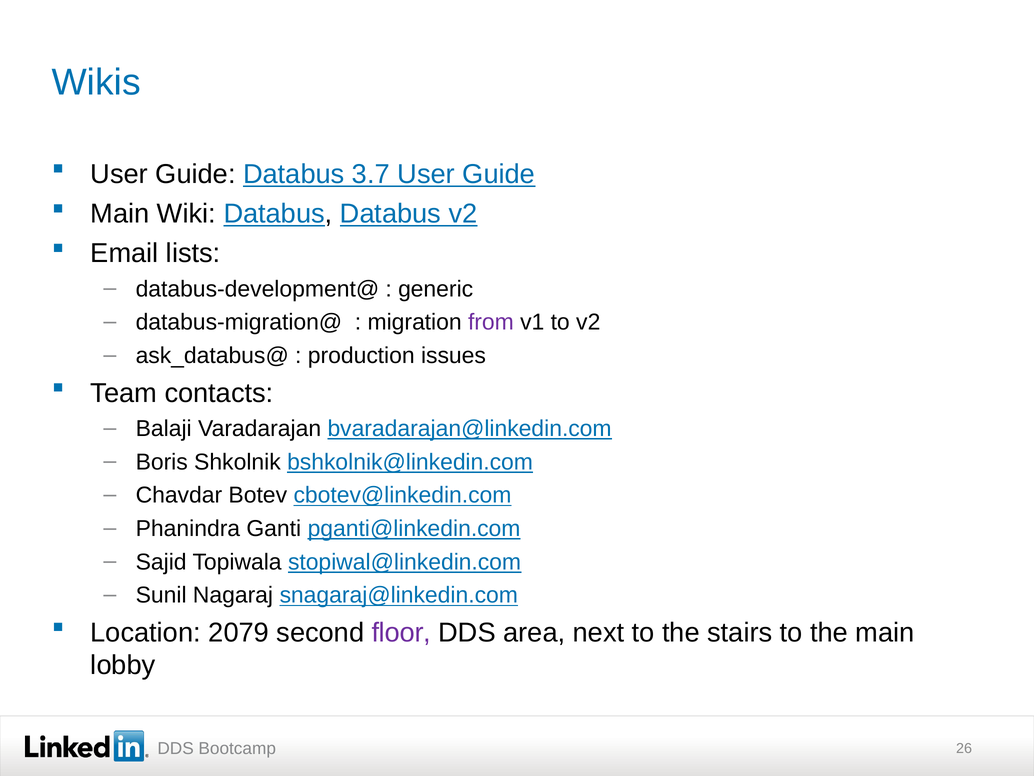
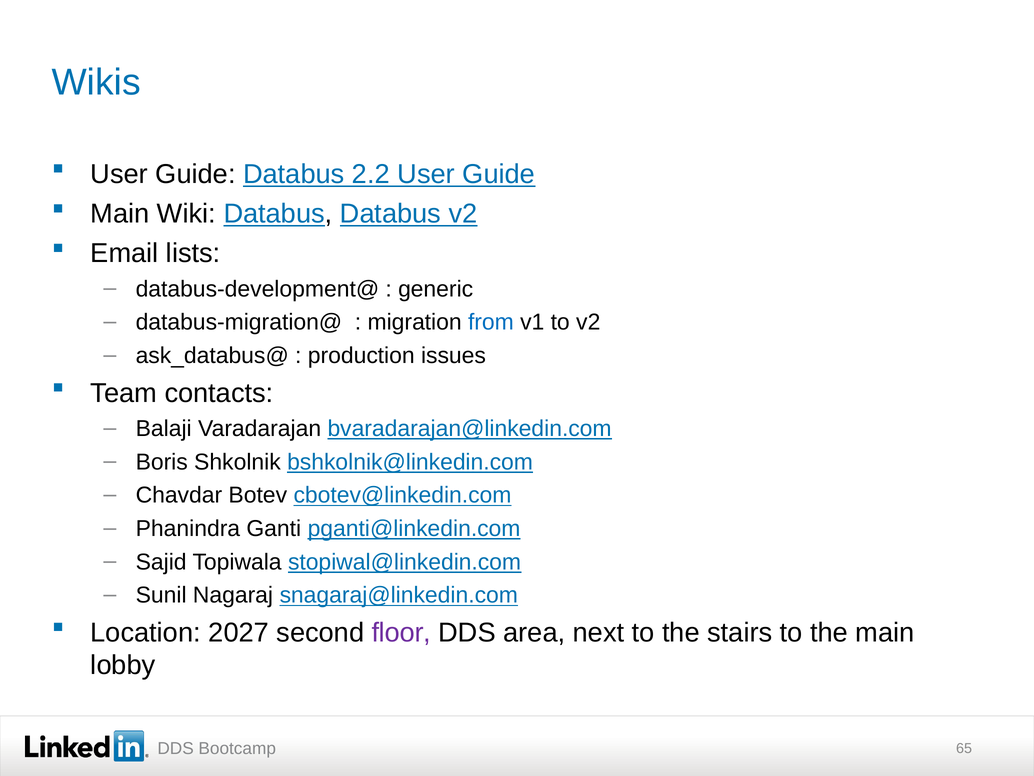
3.7: 3.7 -> 2.2
from colour: purple -> blue
2079: 2079 -> 2027
26: 26 -> 65
